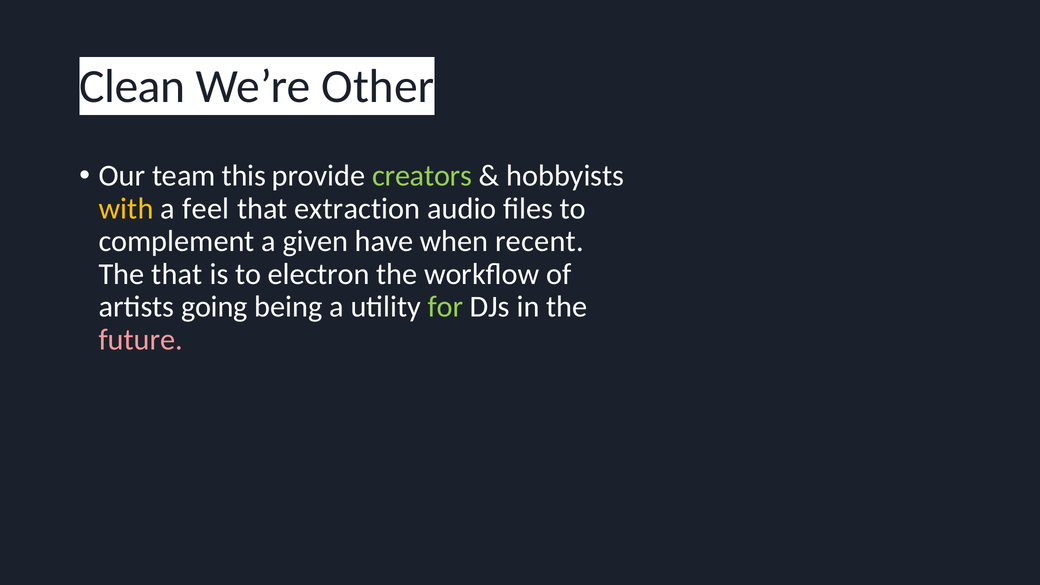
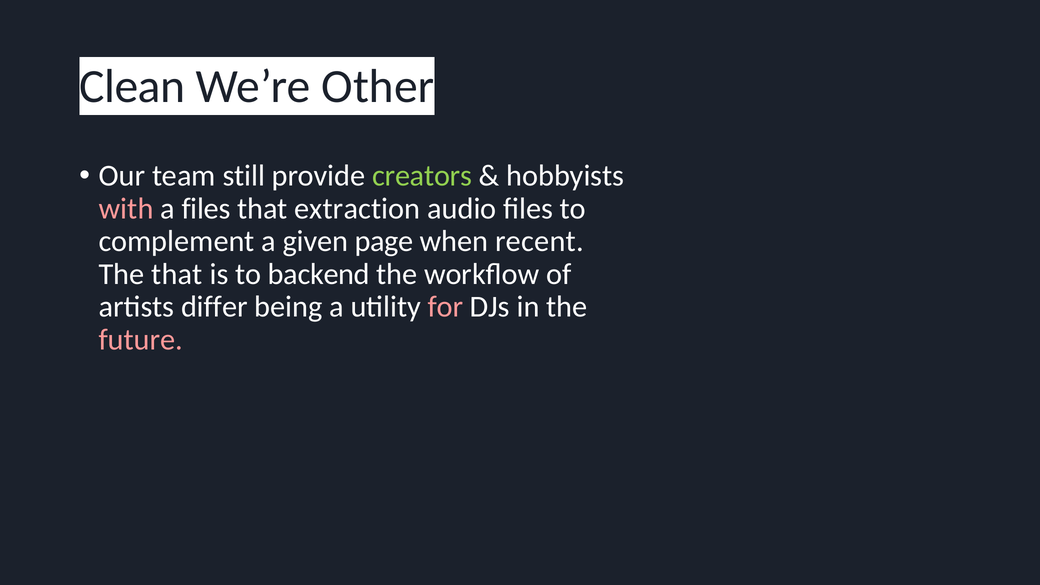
this: this -> still
with colour: yellow -> pink
a feel: feel -> files
have: have -> page
electron: electron -> backend
going: going -> differ
for colour: light green -> pink
